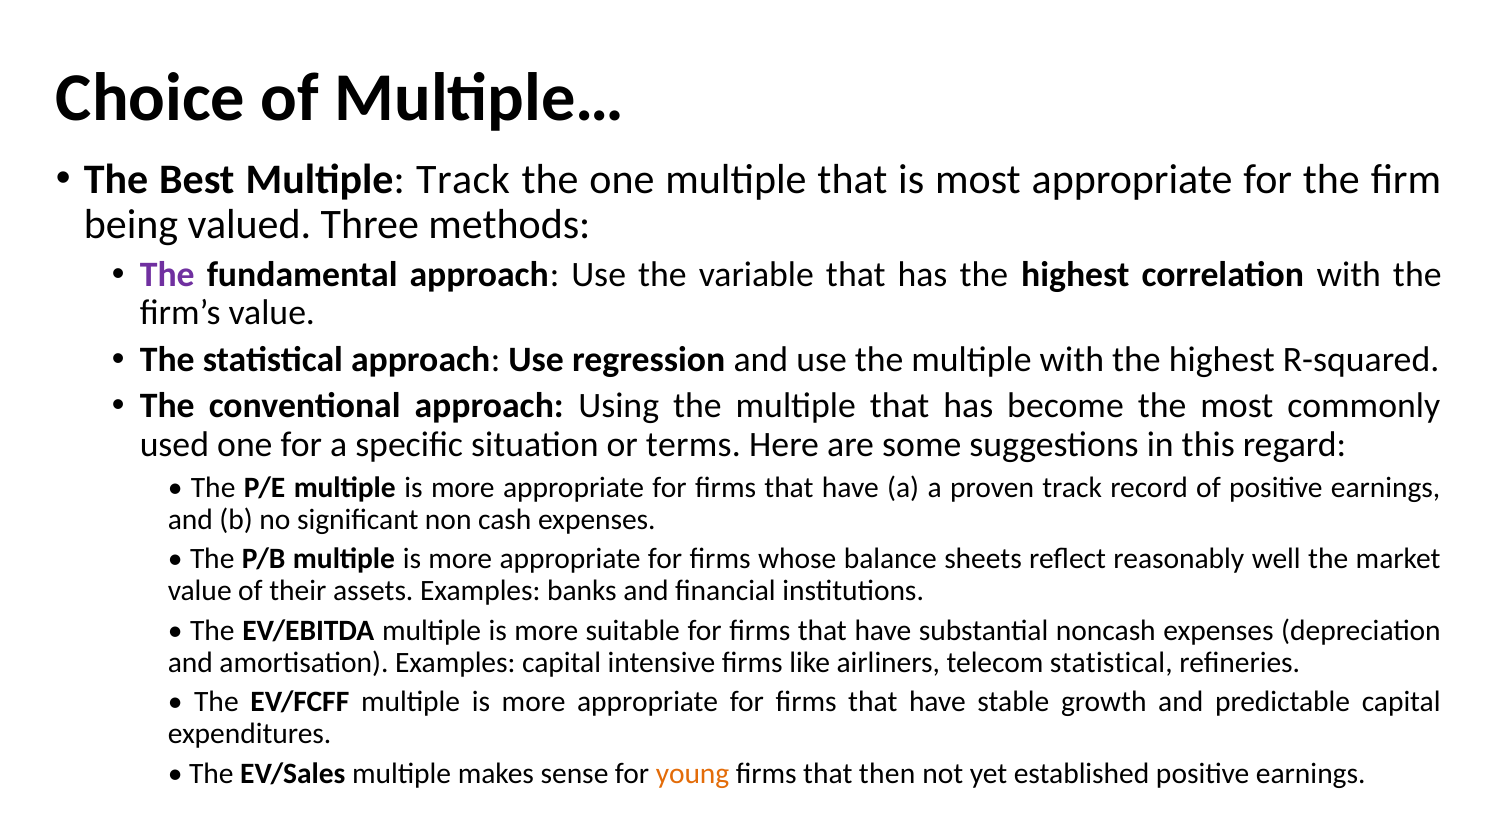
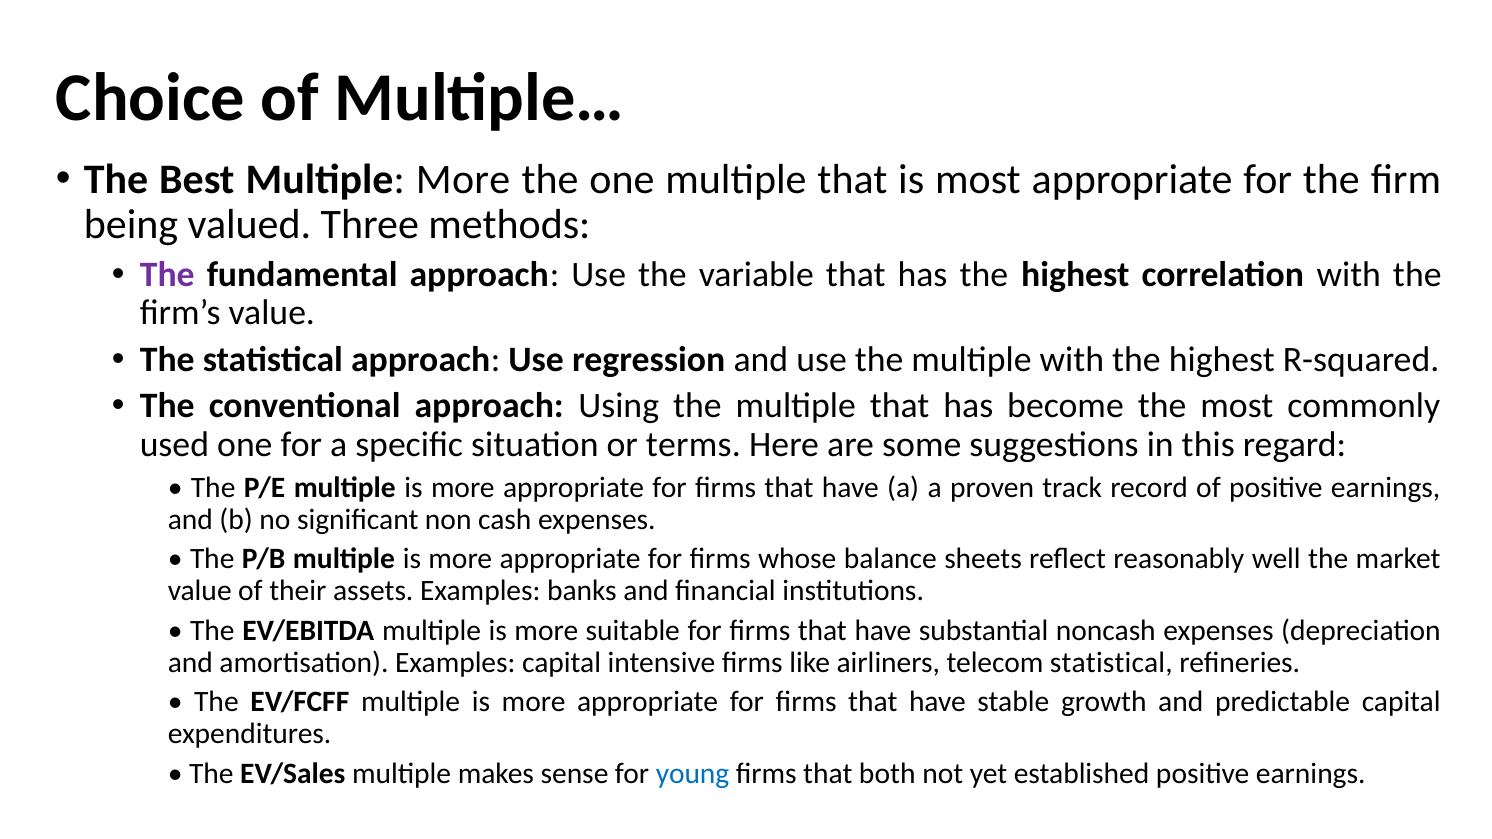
Multiple Track: Track -> More
young colour: orange -> blue
then: then -> both
